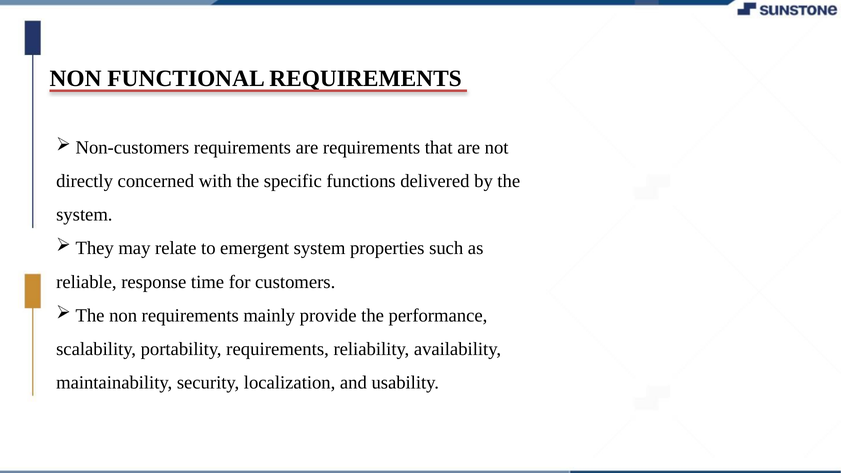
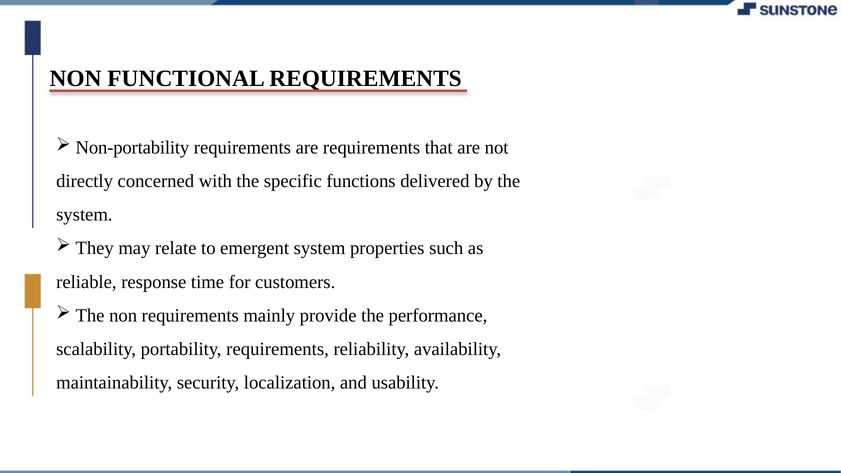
Non-customers: Non-customers -> Non-portability
